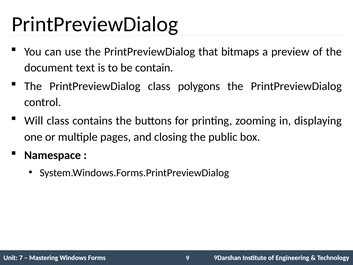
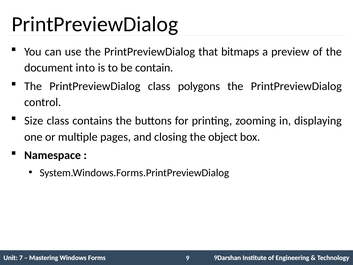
text: text -> into
Will: Will -> Size
public: public -> object
